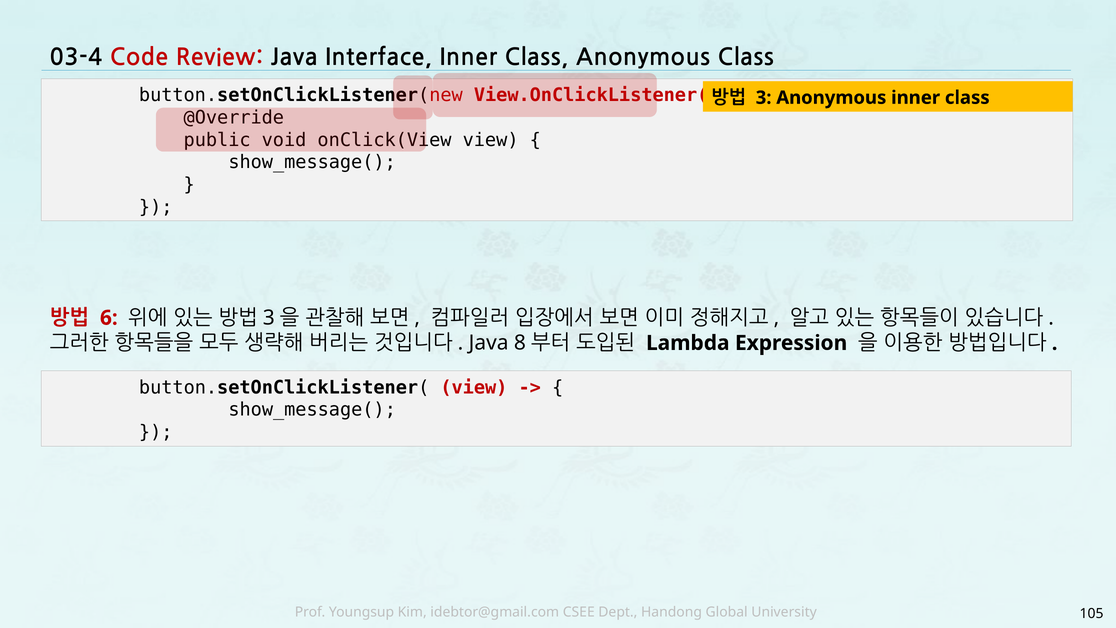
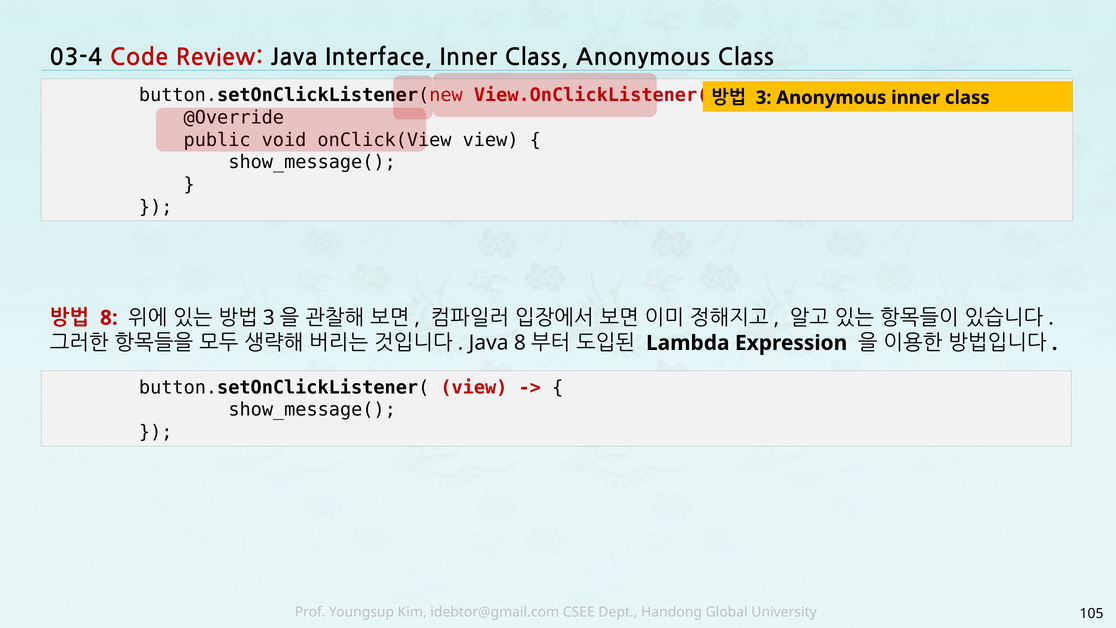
6 at (109, 318): 6 -> 8
